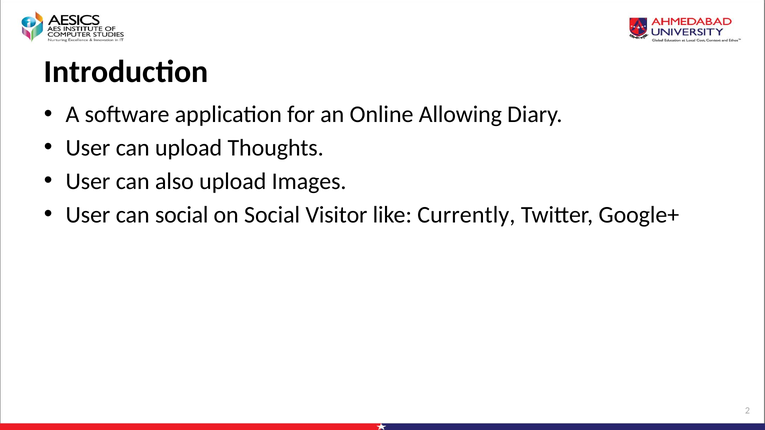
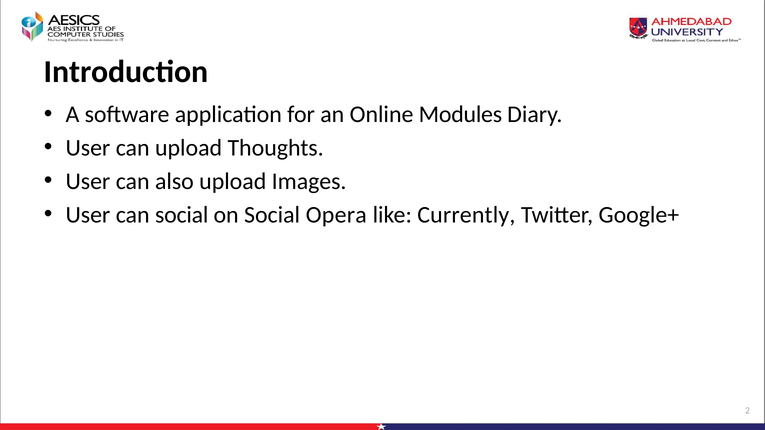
Allowing: Allowing -> Modules
Visitor: Visitor -> Opera
